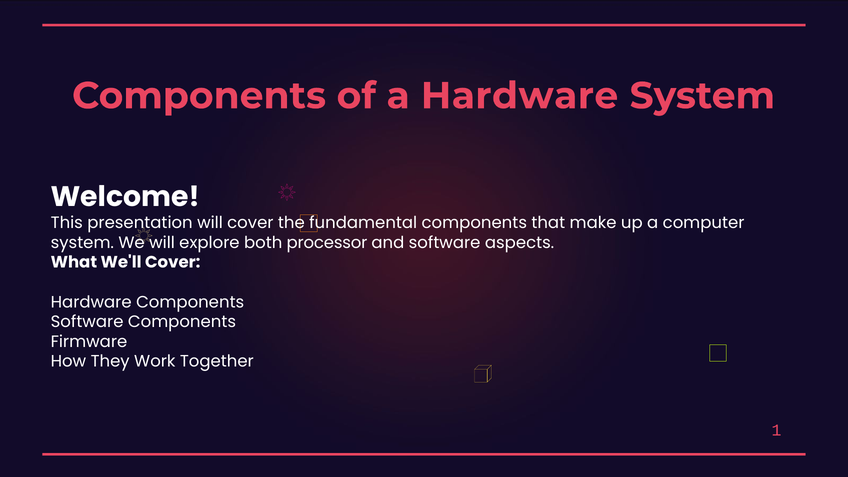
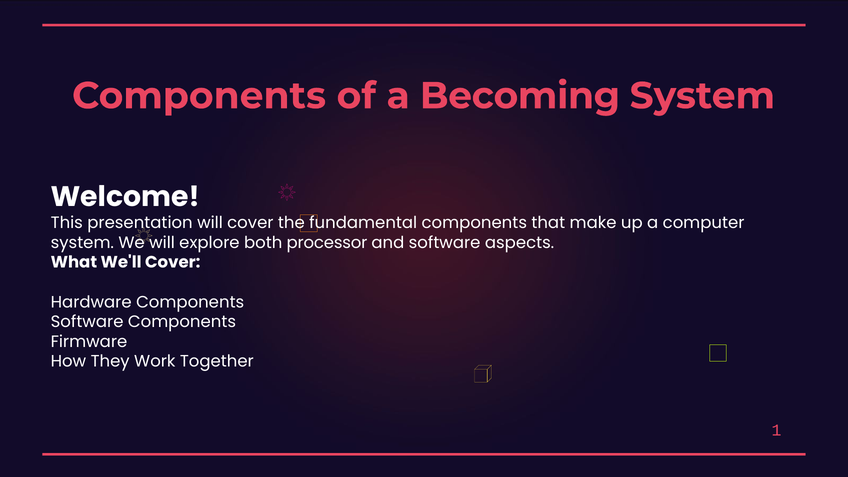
a Hardware: Hardware -> Becoming
